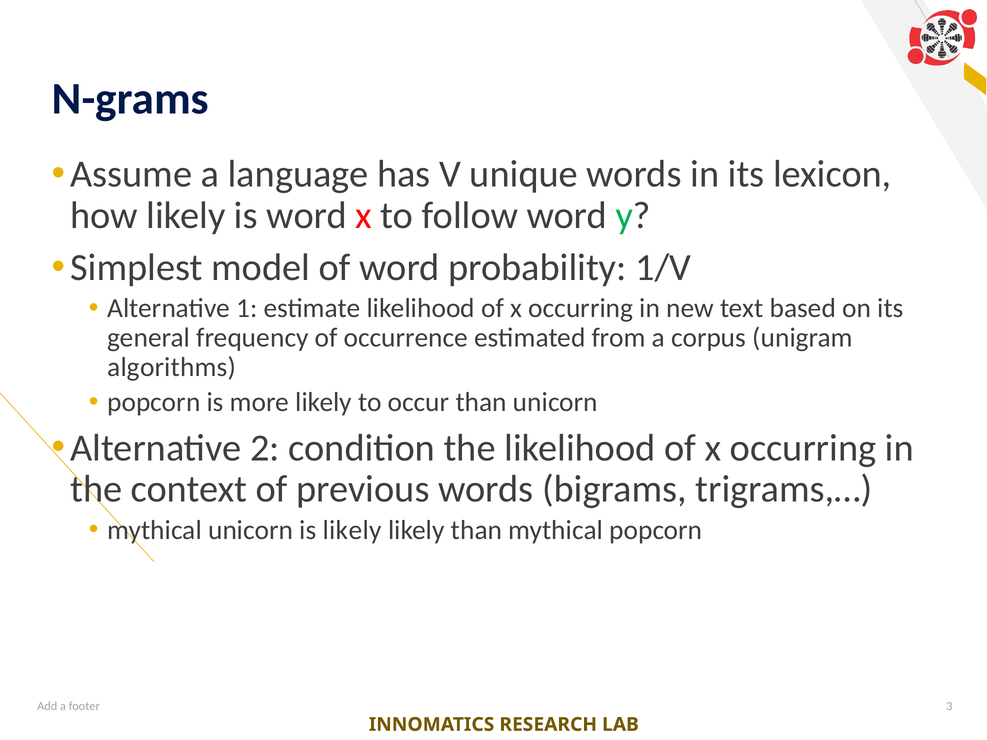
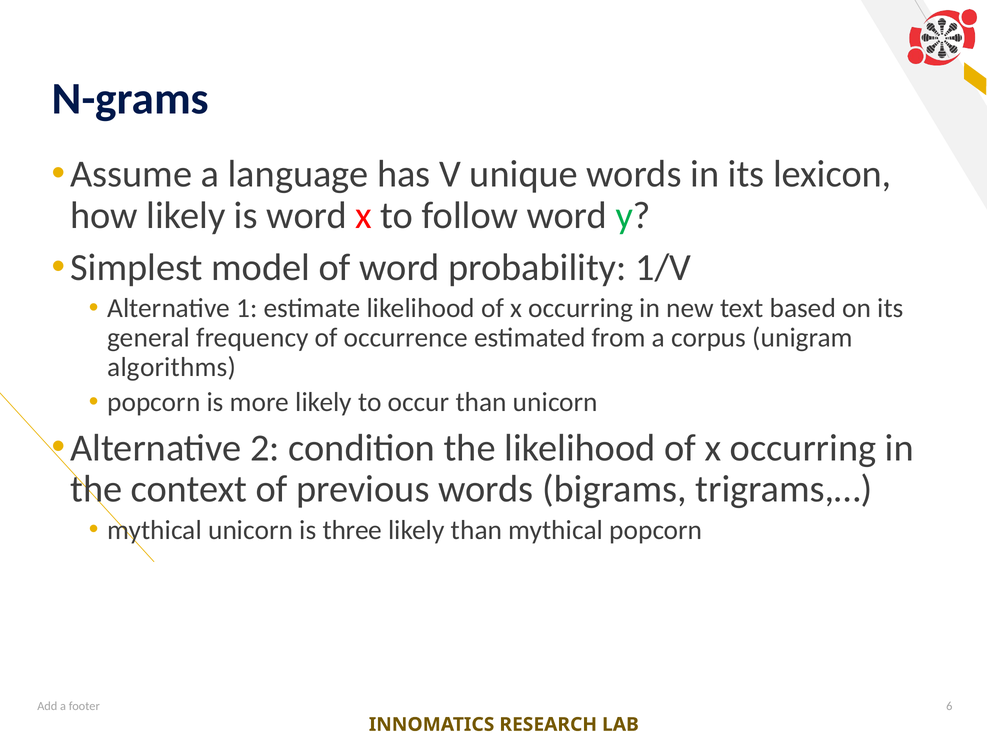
is likely: likely -> three
3: 3 -> 6
